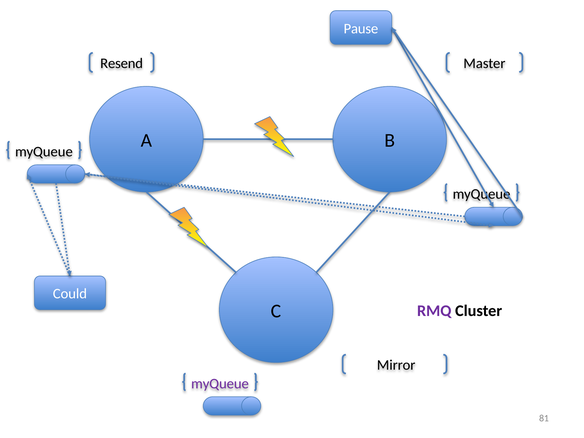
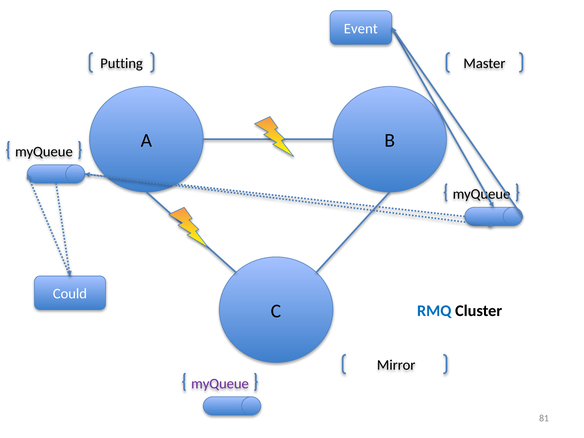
Pause: Pause -> Event
Resend: Resend -> Putting
RMQ colour: purple -> blue
